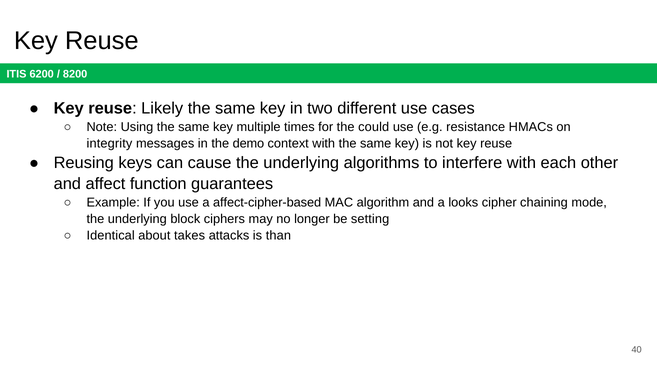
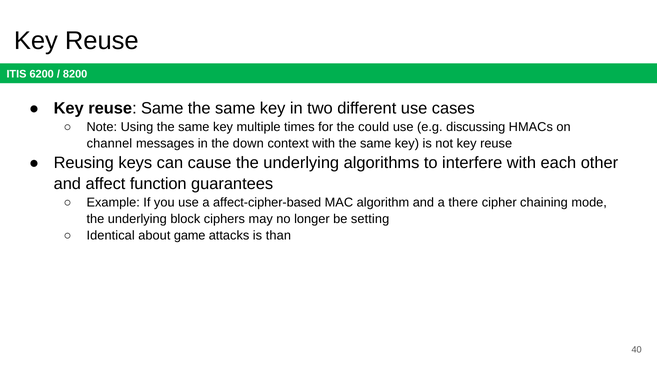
reuse Likely: Likely -> Same
resistance: resistance -> discussing
integrity: integrity -> channel
demo: demo -> down
looks: looks -> there
takes: takes -> game
